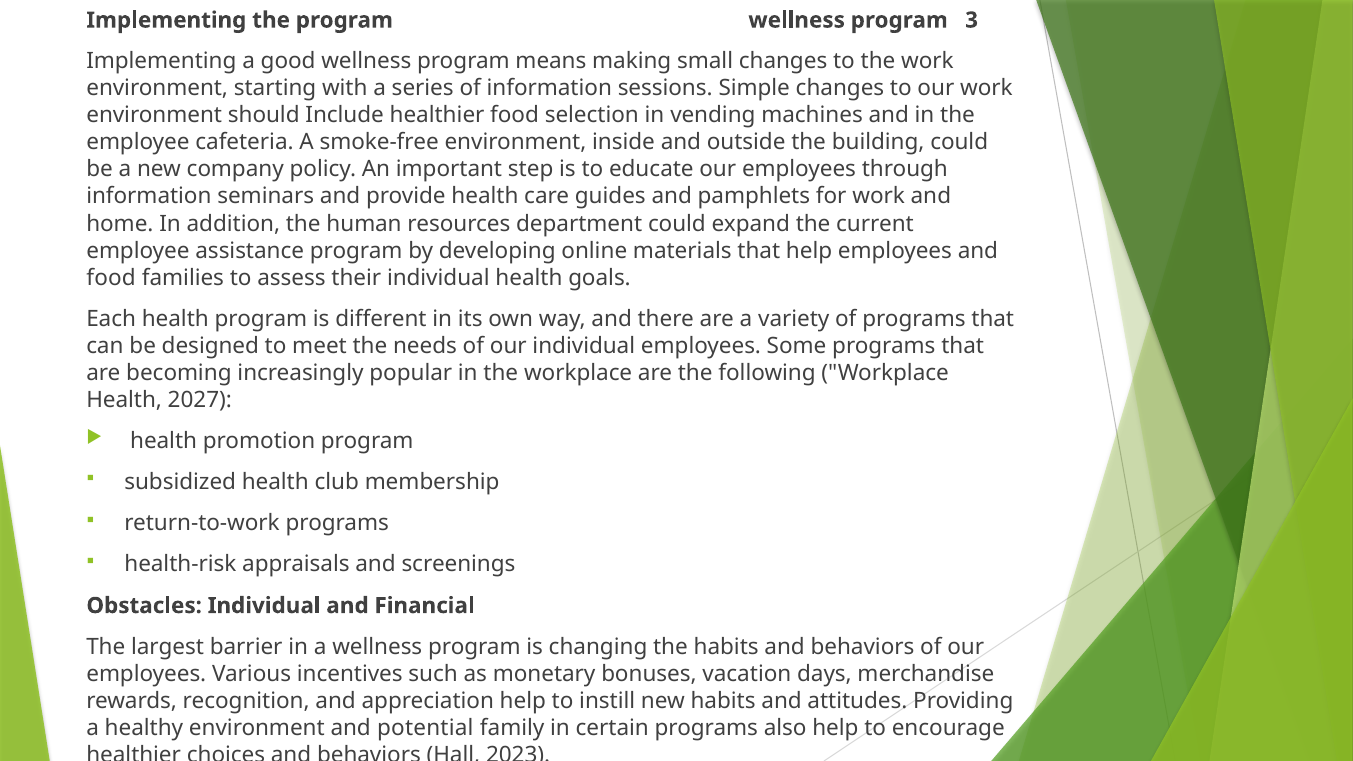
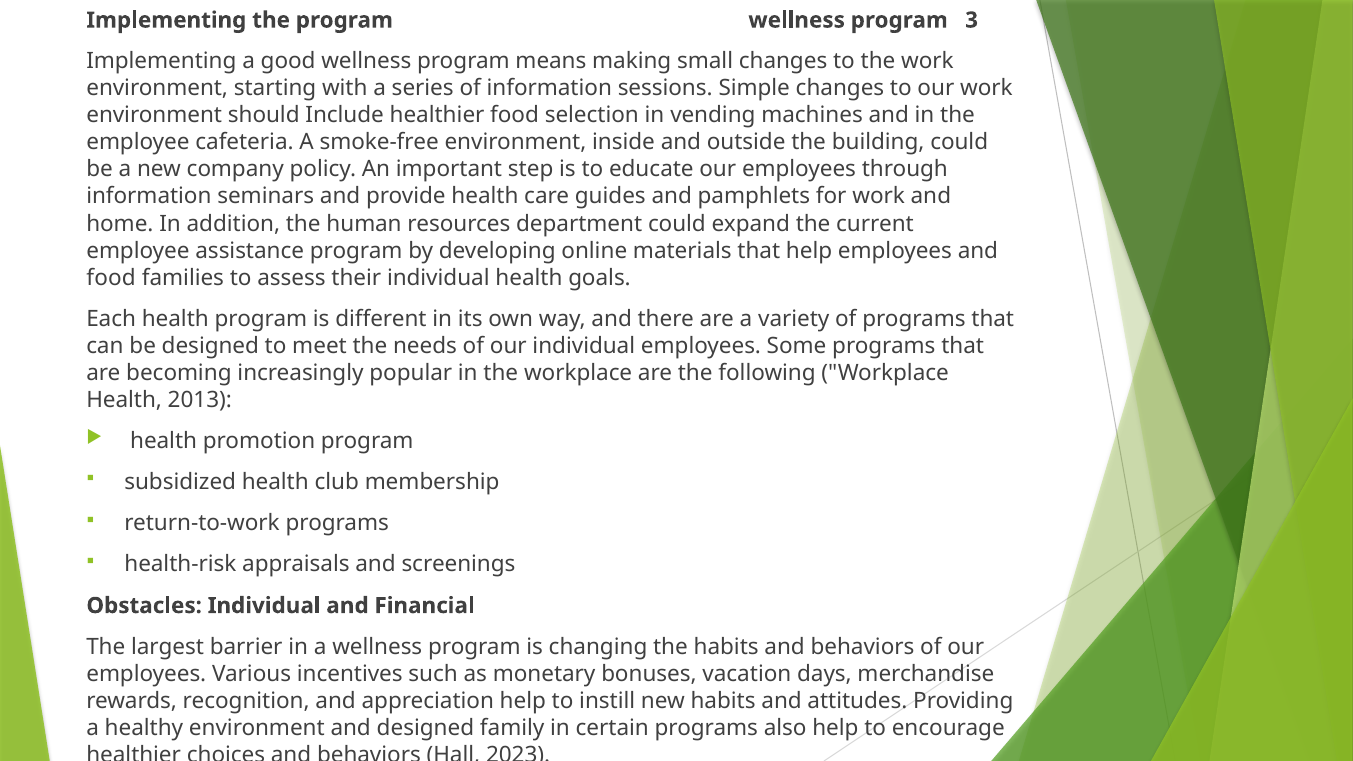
2027: 2027 -> 2013
and potential: potential -> designed
